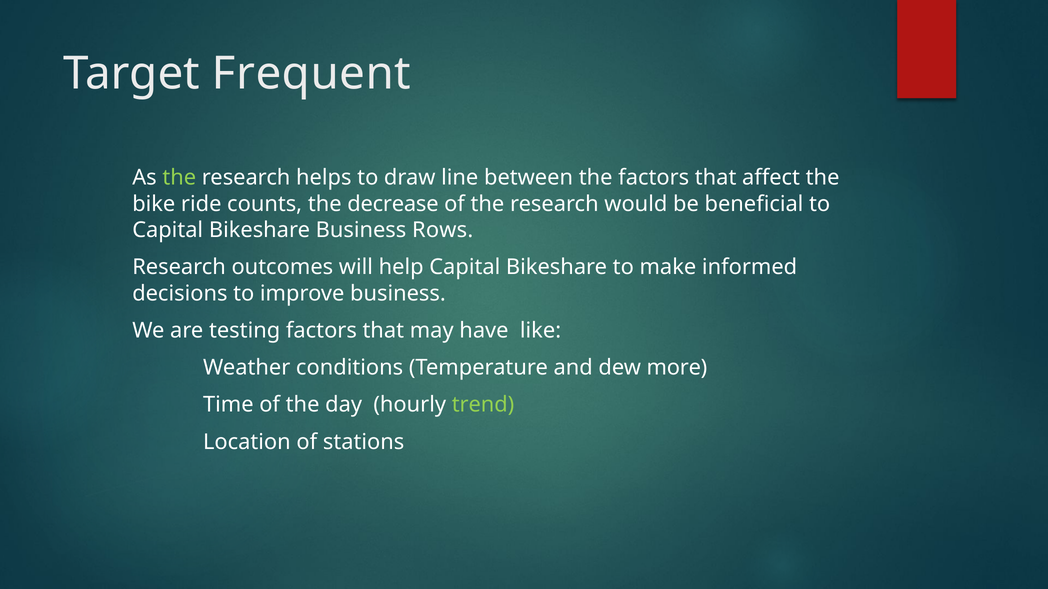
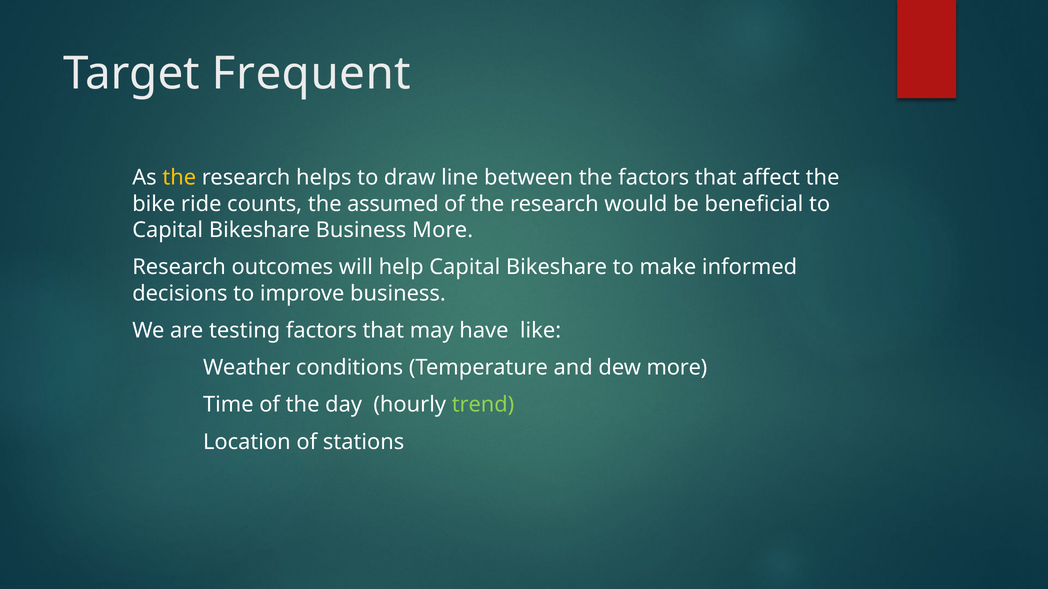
the at (179, 178) colour: light green -> yellow
decrease: decrease -> assumed
Business Rows: Rows -> More
